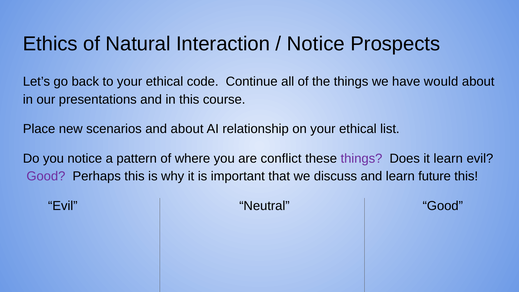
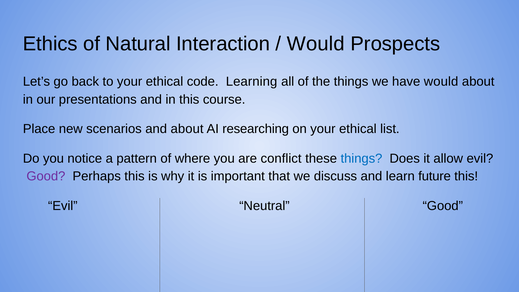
Notice at (316, 44): Notice -> Would
Continue: Continue -> Learning
relationship: relationship -> researching
things at (361, 158) colour: purple -> blue
it learn: learn -> allow
